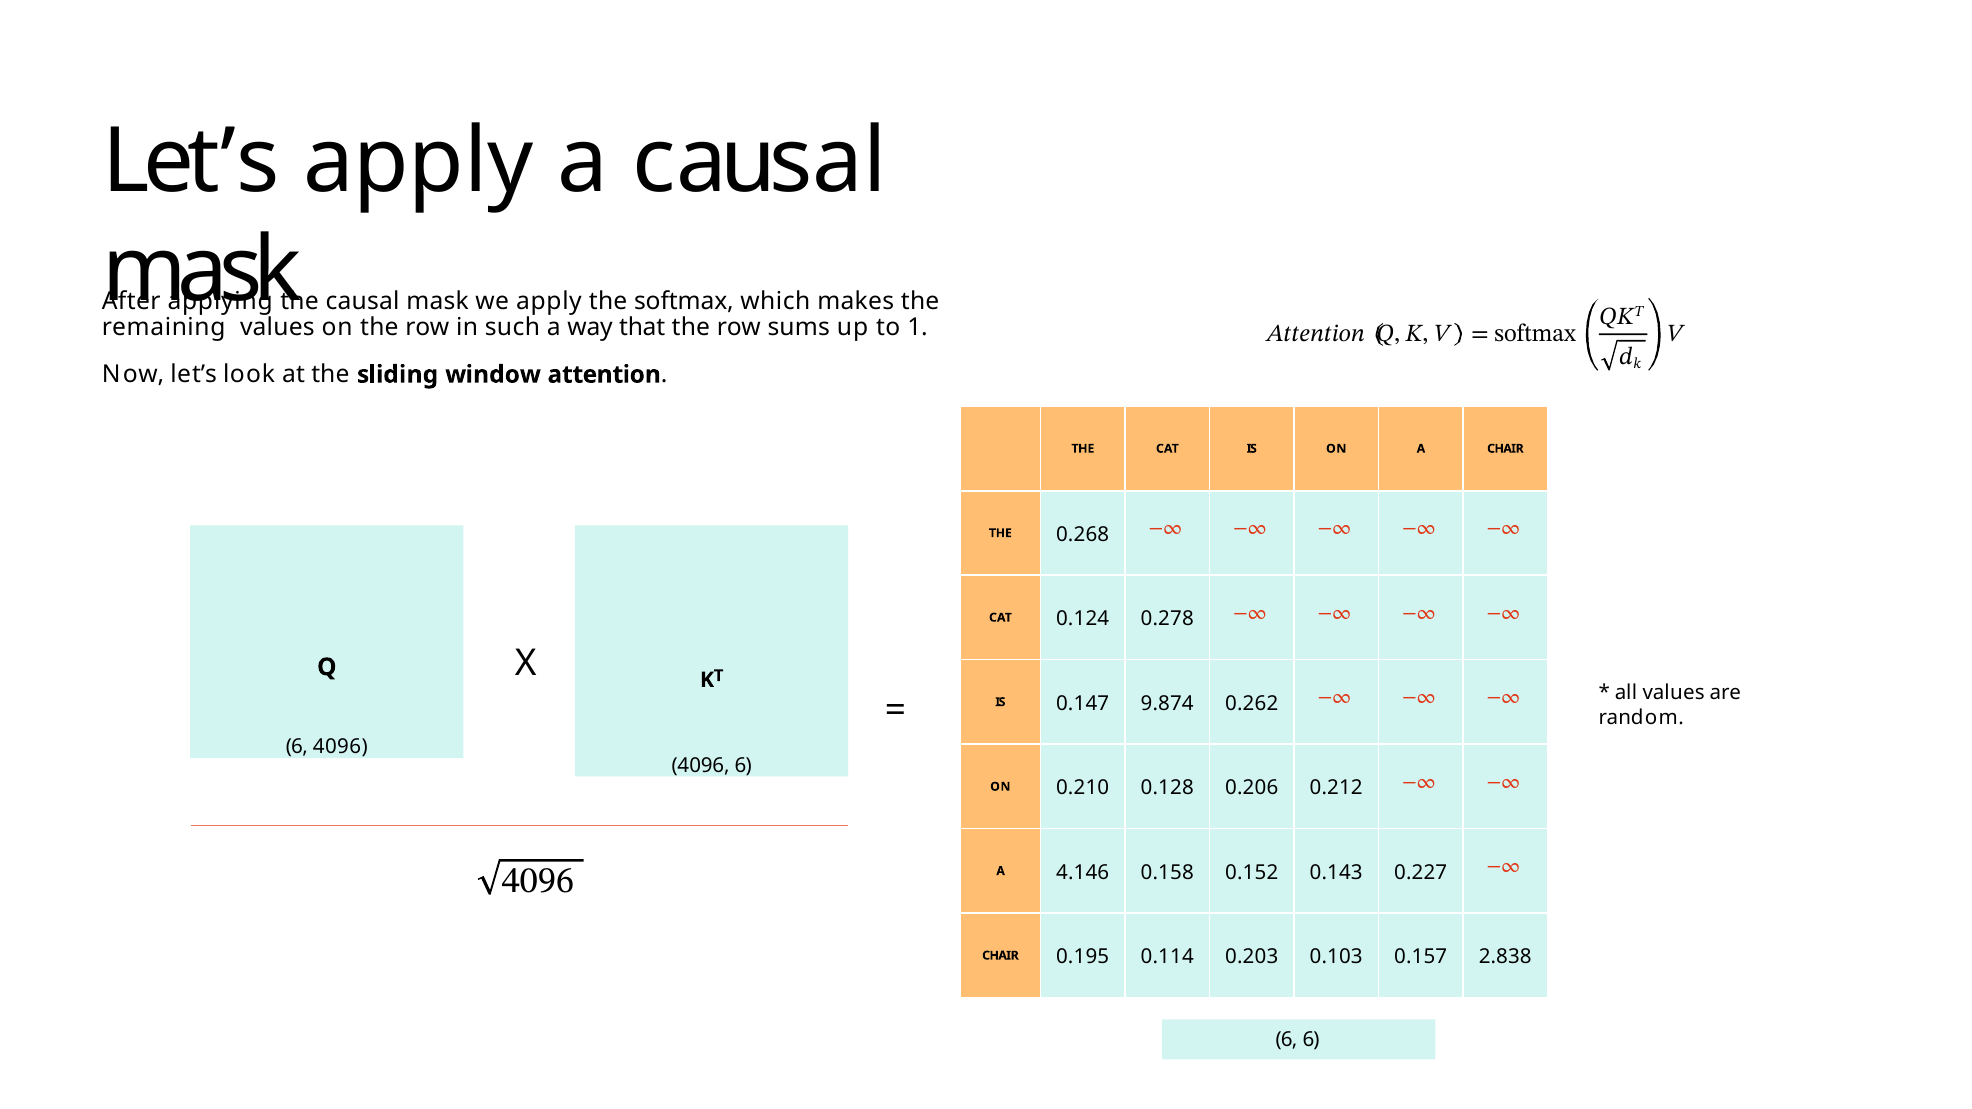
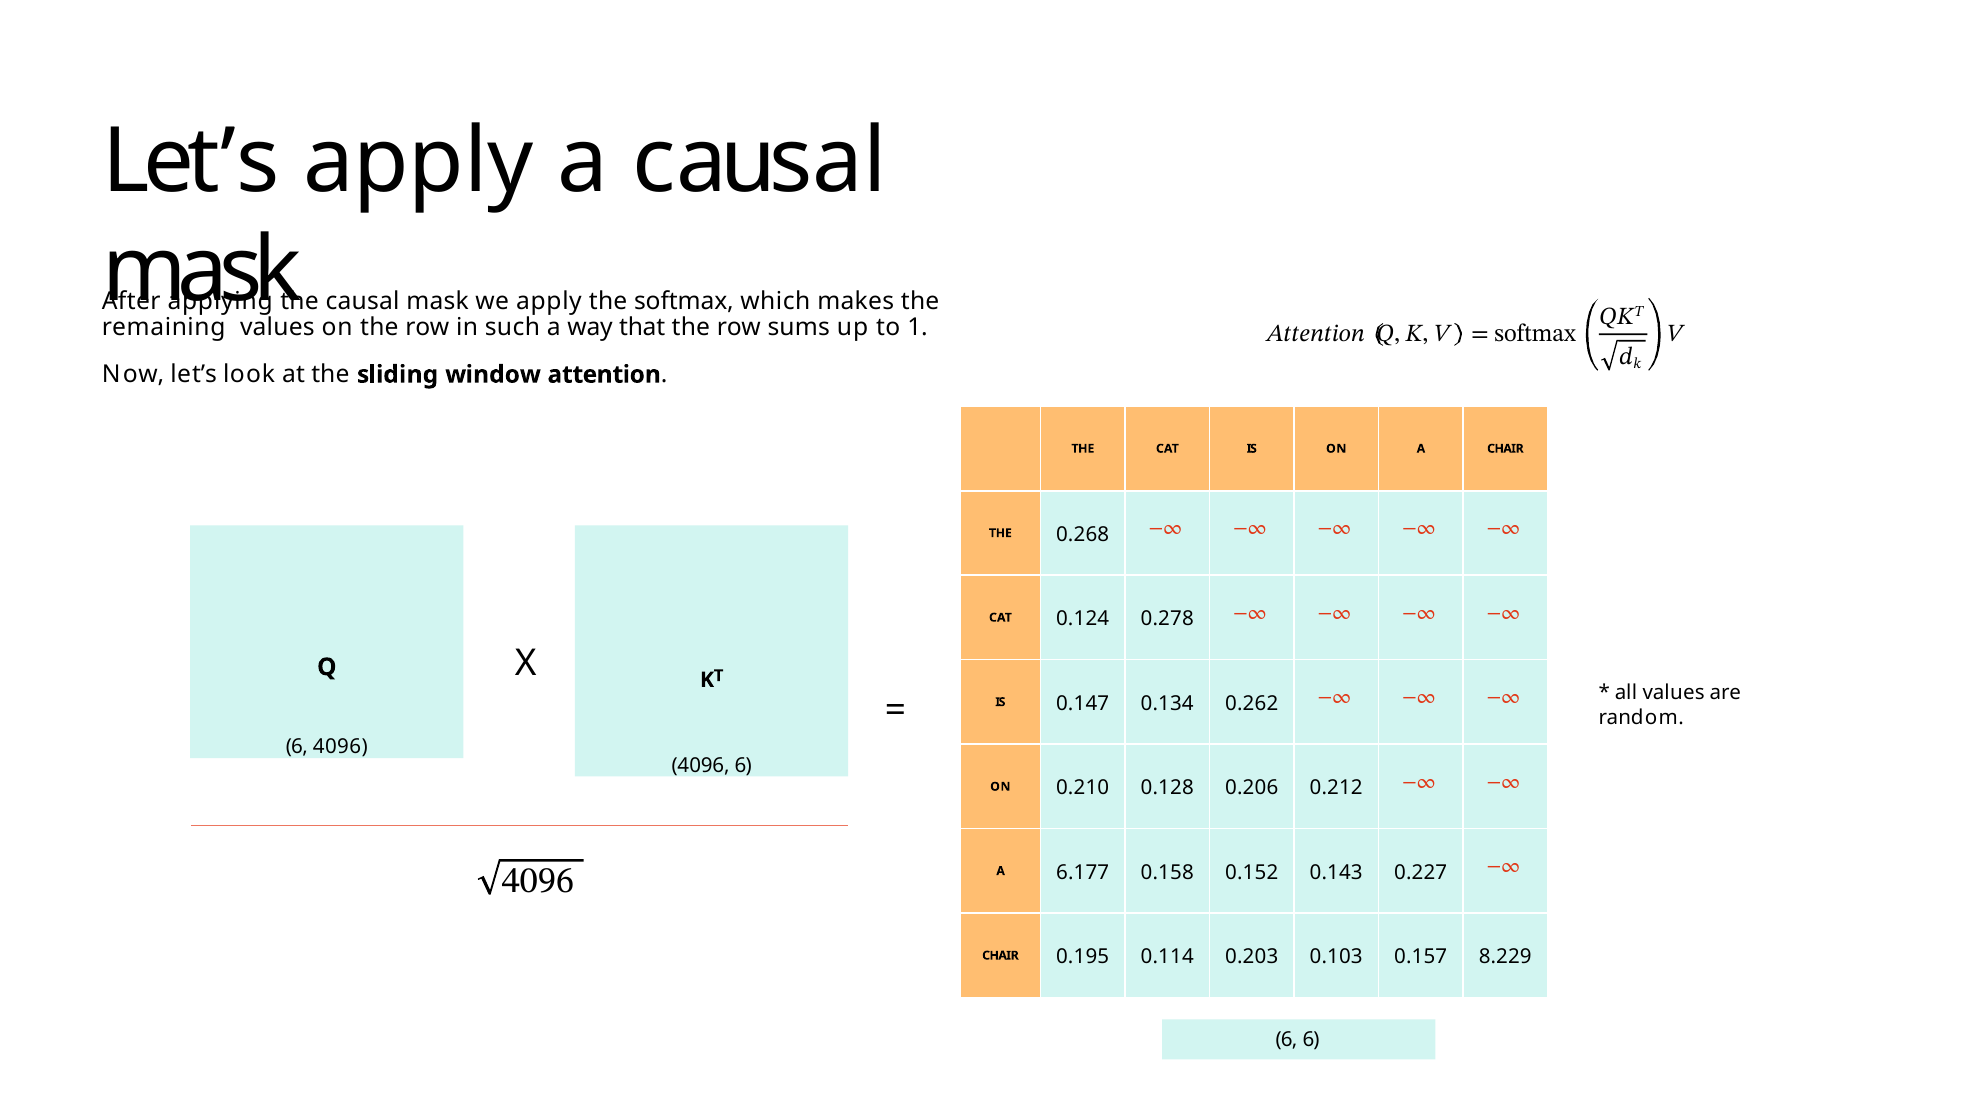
9.874: 9.874 -> 0.134
4.146: 4.146 -> 6.177
2.838: 2.838 -> 8.229
